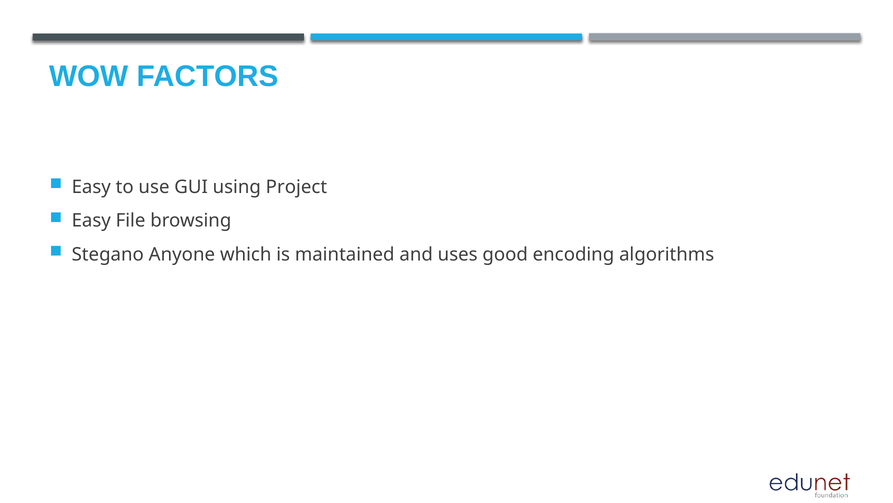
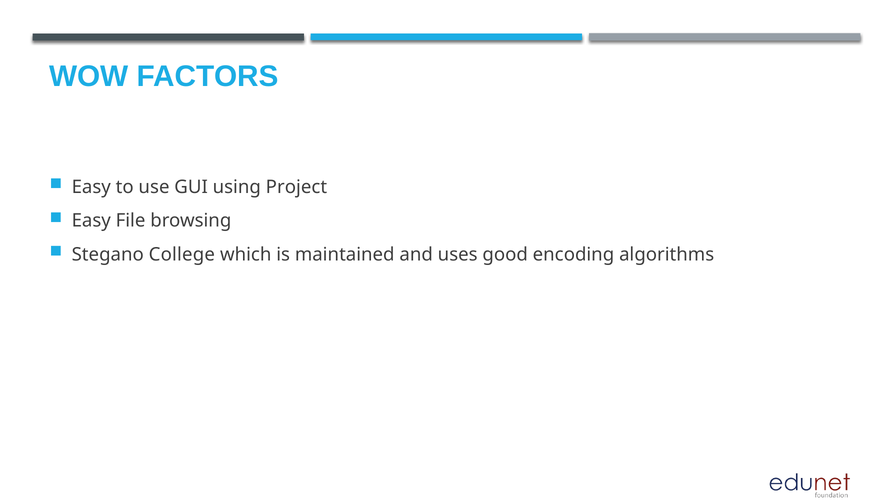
Anyone: Anyone -> College
